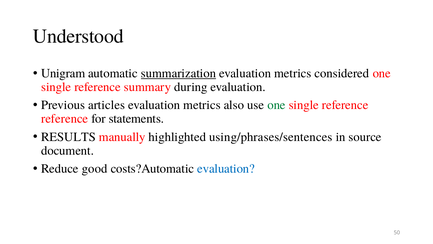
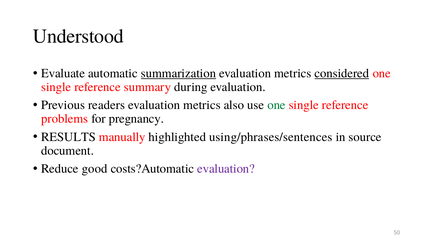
Unigram: Unigram -> Evaluate
considered underline: none -> present
articles: articles -> readers
reference at (65, 119): reference -> problems
statements: statements -> pregnancy
evaluation at (226, 168) colour: blue -> purple
